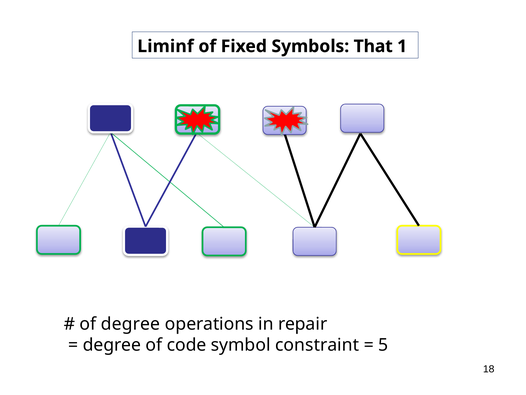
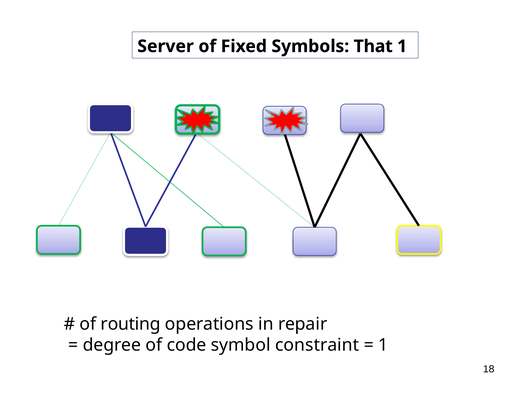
Liminf: Liminf -> Server
of degree: degree -> routing
5 at (383, 345): 5 -> 1
